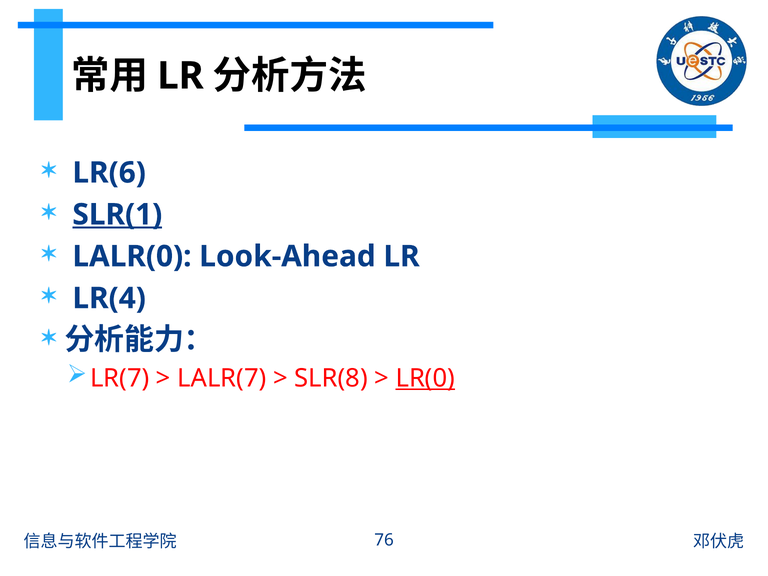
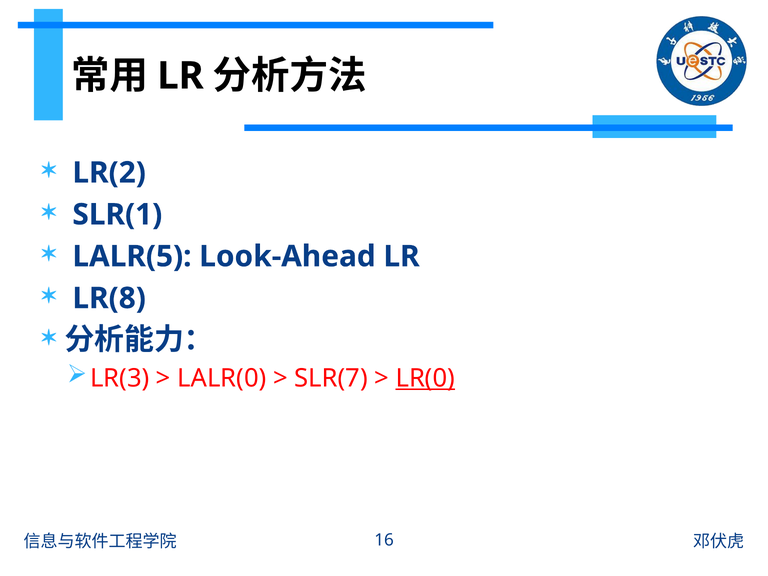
LR(6: LR(6 -> LR(2
SLR(1 underline: present -> none
LALR(0: LALR(0 -> LALR(5
LR(4: LR(4 -> LR(8
LR(7: LR(7 -> LR(3
LALR(7: LALR(7 -> LALR(0
SLR(8: SLR(8 -> SLR(7
76: 76 -> 16
